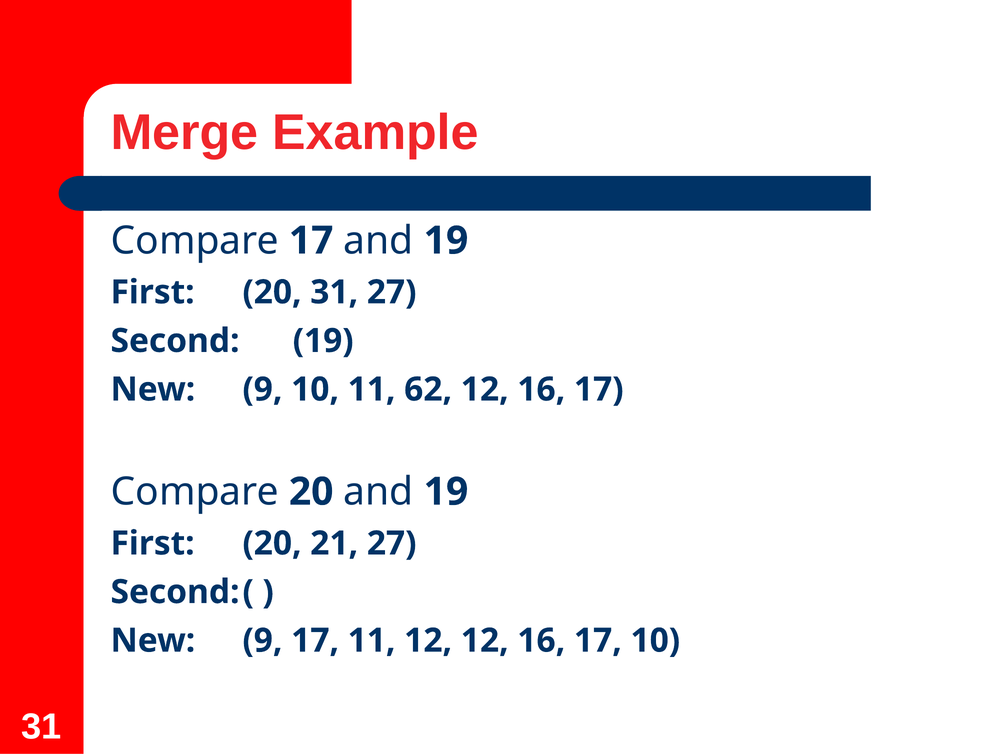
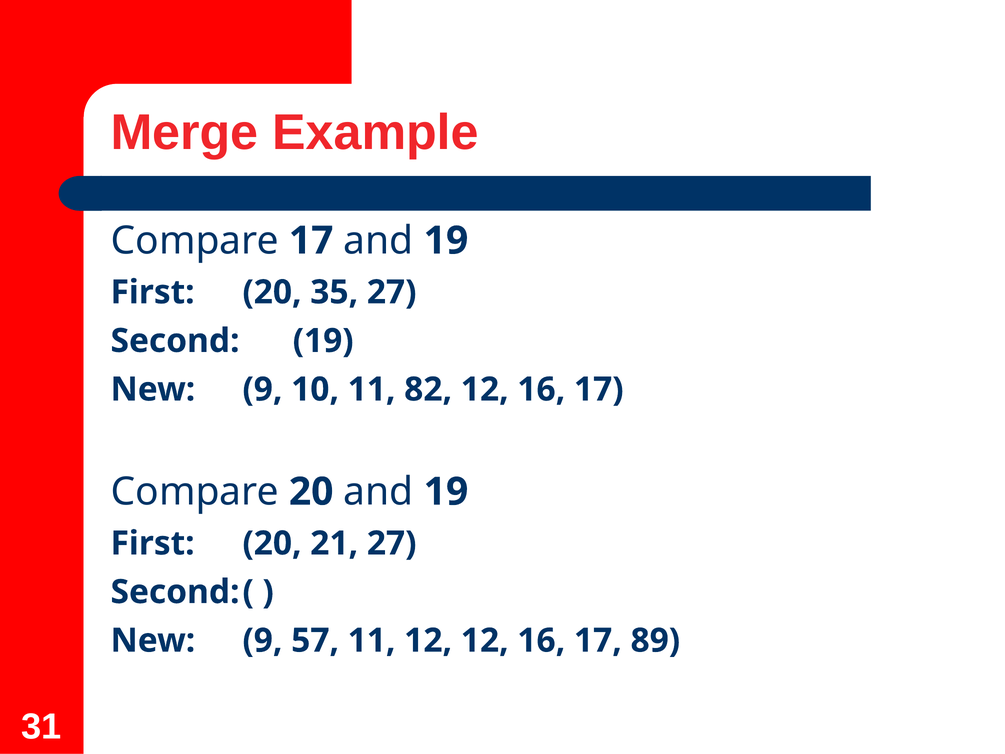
20 31: 31 -> 35
62: 62 -> 82
9 17: 17 -> 57
17 10: 10 -> 89
